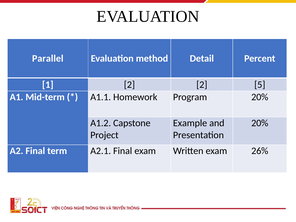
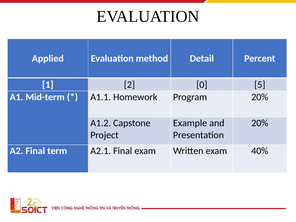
Parallel: Parallel -> Applied
2 2: 2 -> 0
26%: 26% -> 40%
